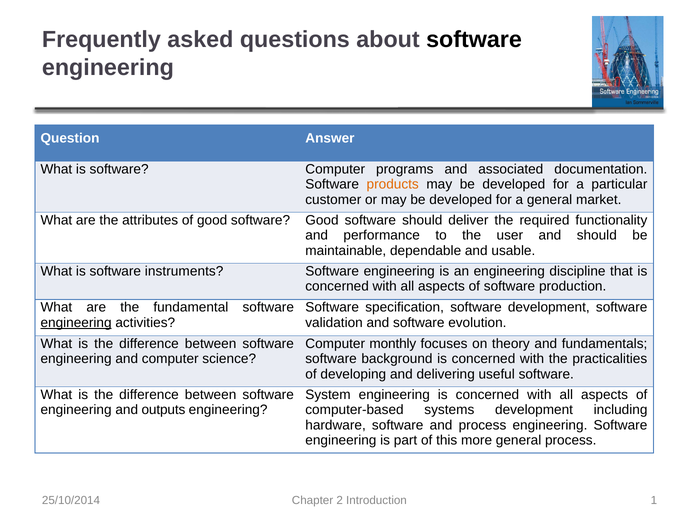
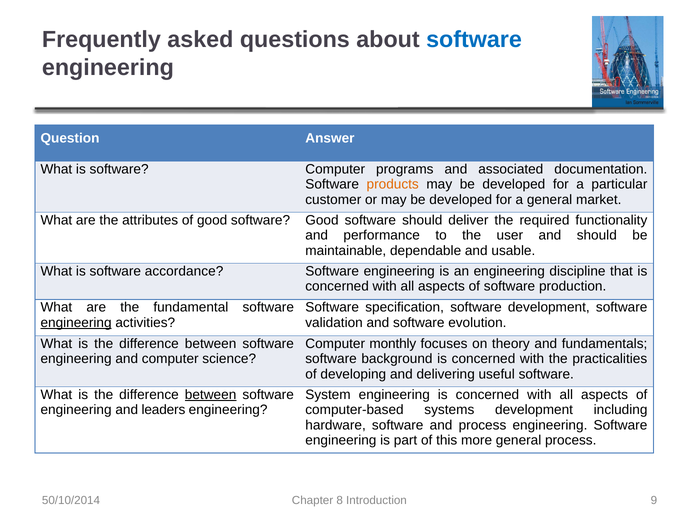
software at (474, 40) colour: black -> blue
instruments: instruments -> accordance
between at (211, 395) underline: none -> present
outputs: outputs -> leaders
25/10/2014: 25/10/2014 -> 50/10/2014
2: 2 -> 8
1: 1 -> 9
